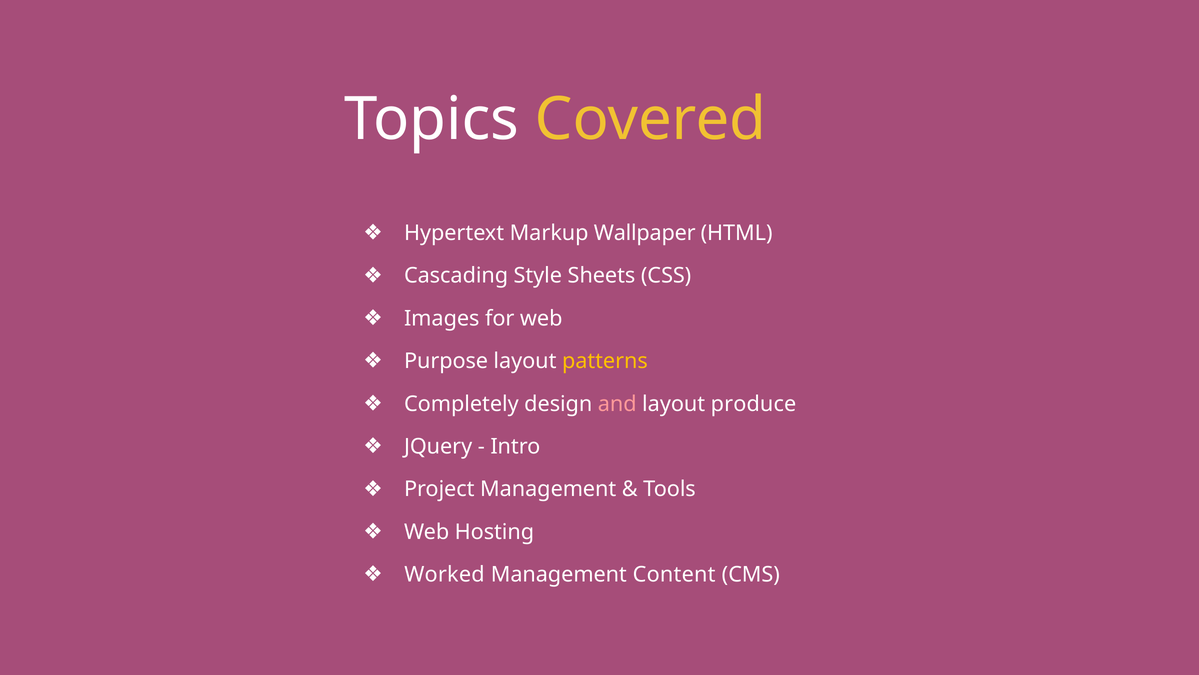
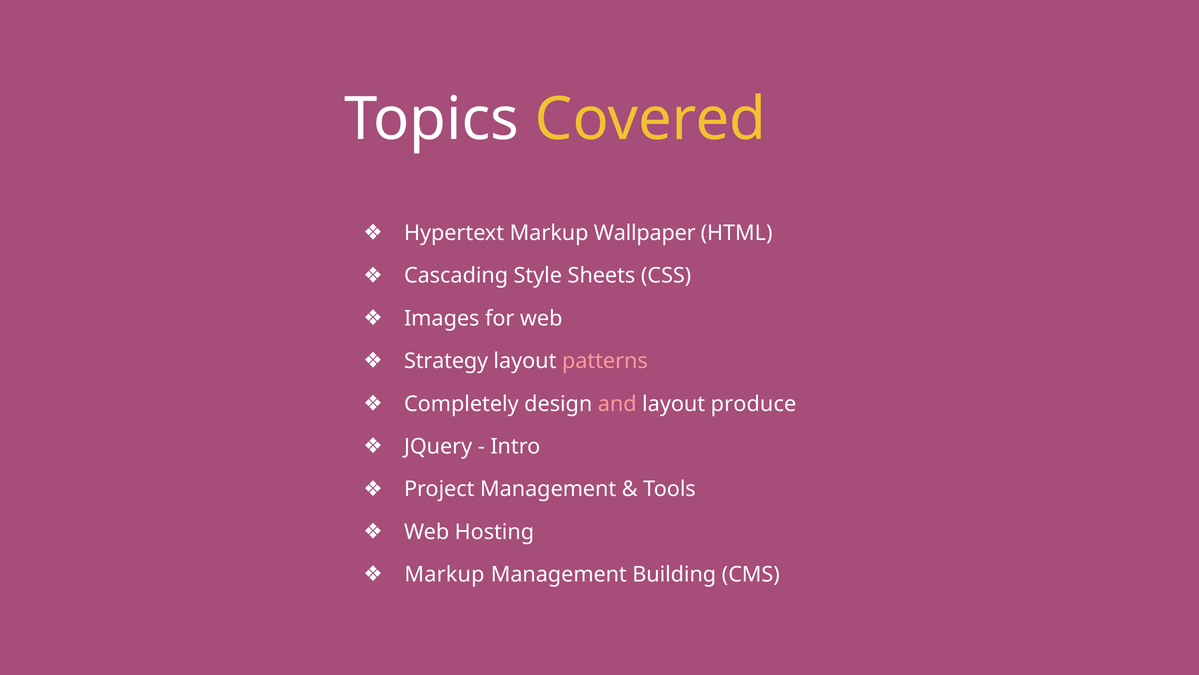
Purpose: Purpose -> Strategy
patterns colour: yellow -> pink
Worked at (444, 574): Worked -> Markup
Content: Content -> Building
